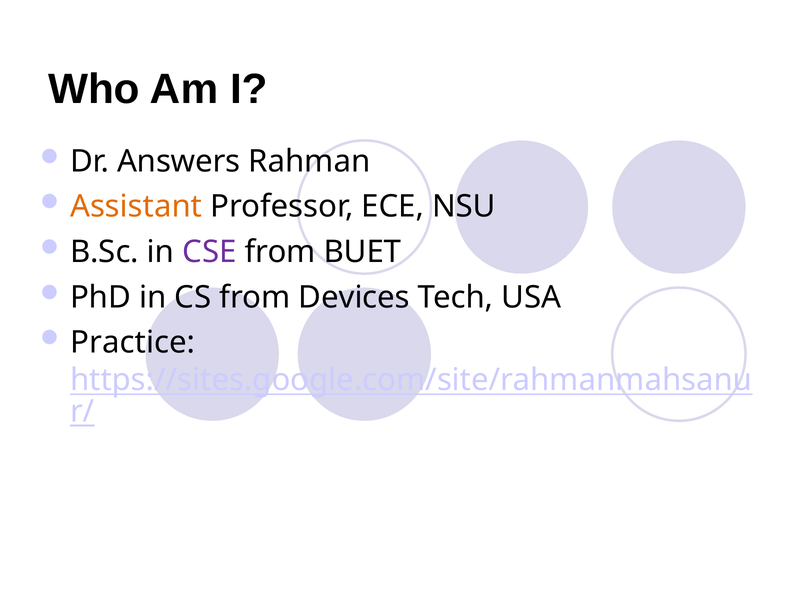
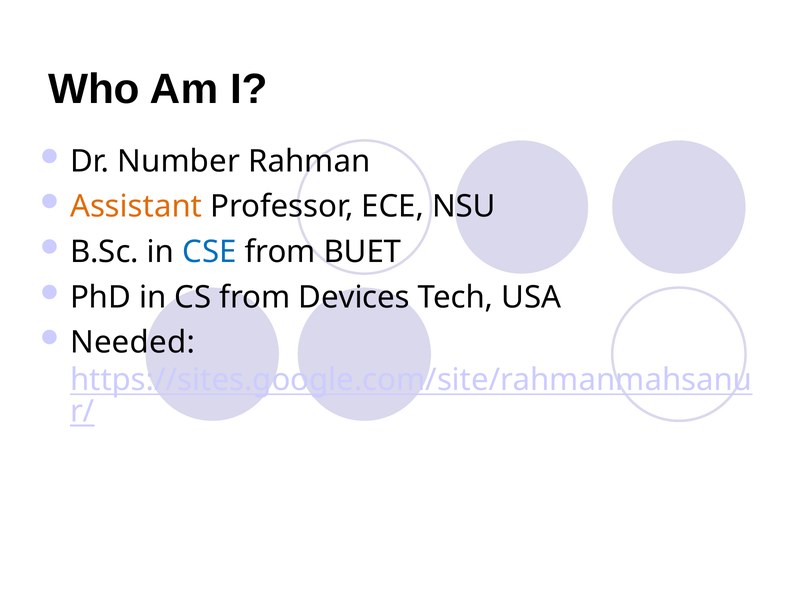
Answers: Answers -> Number
CSE colour: purple -> blue
Practice: Practice -> Needed
